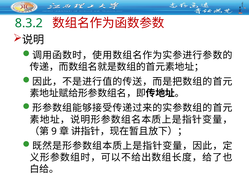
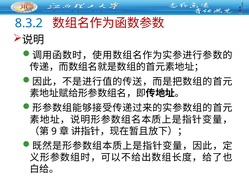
8.3.2 colour: green -> blue
